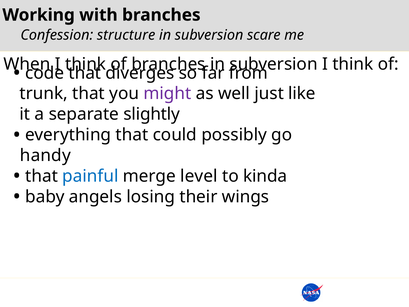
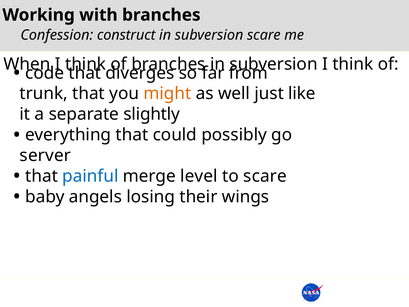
structure: structure -> construct
might colour: purple -> orange
handy: handy -> server
to kinda: kinda -> scare
